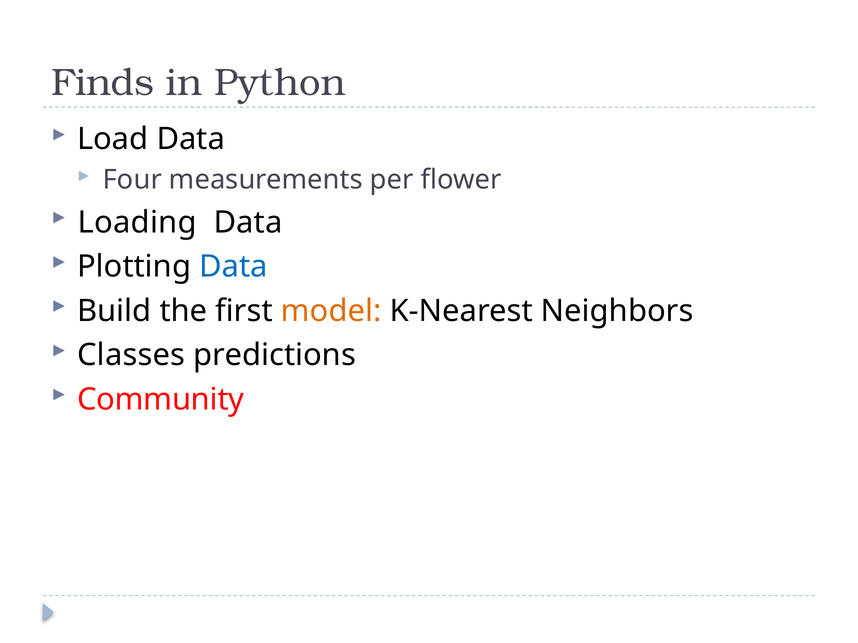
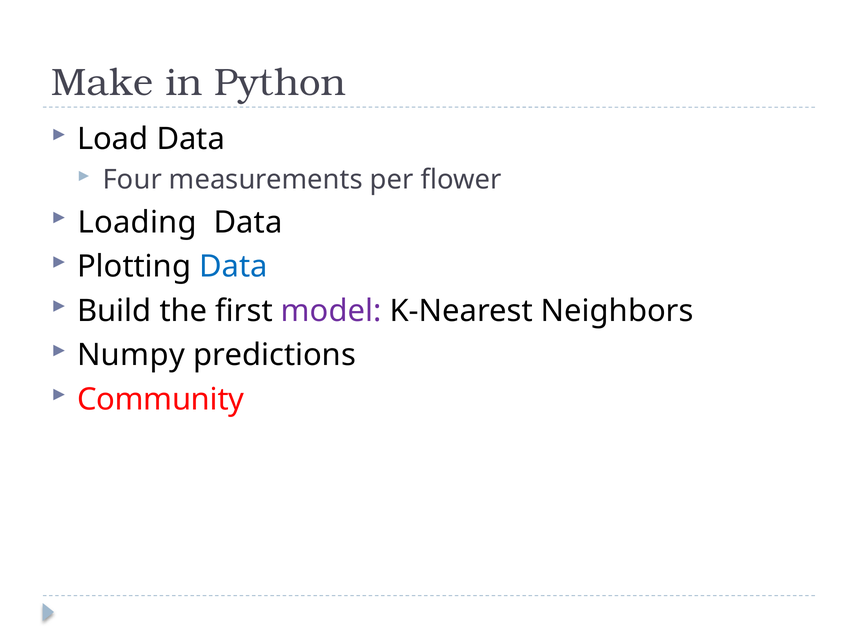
Finds: Finds -> Make
model colour: orange -> purple
Classes: Classes -> Numpy
